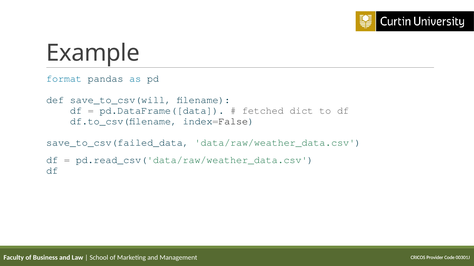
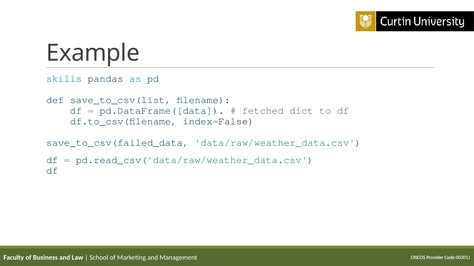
format: format -> skills
save_to_csv(will: save_to_csv(will -> save_to_csv(list
